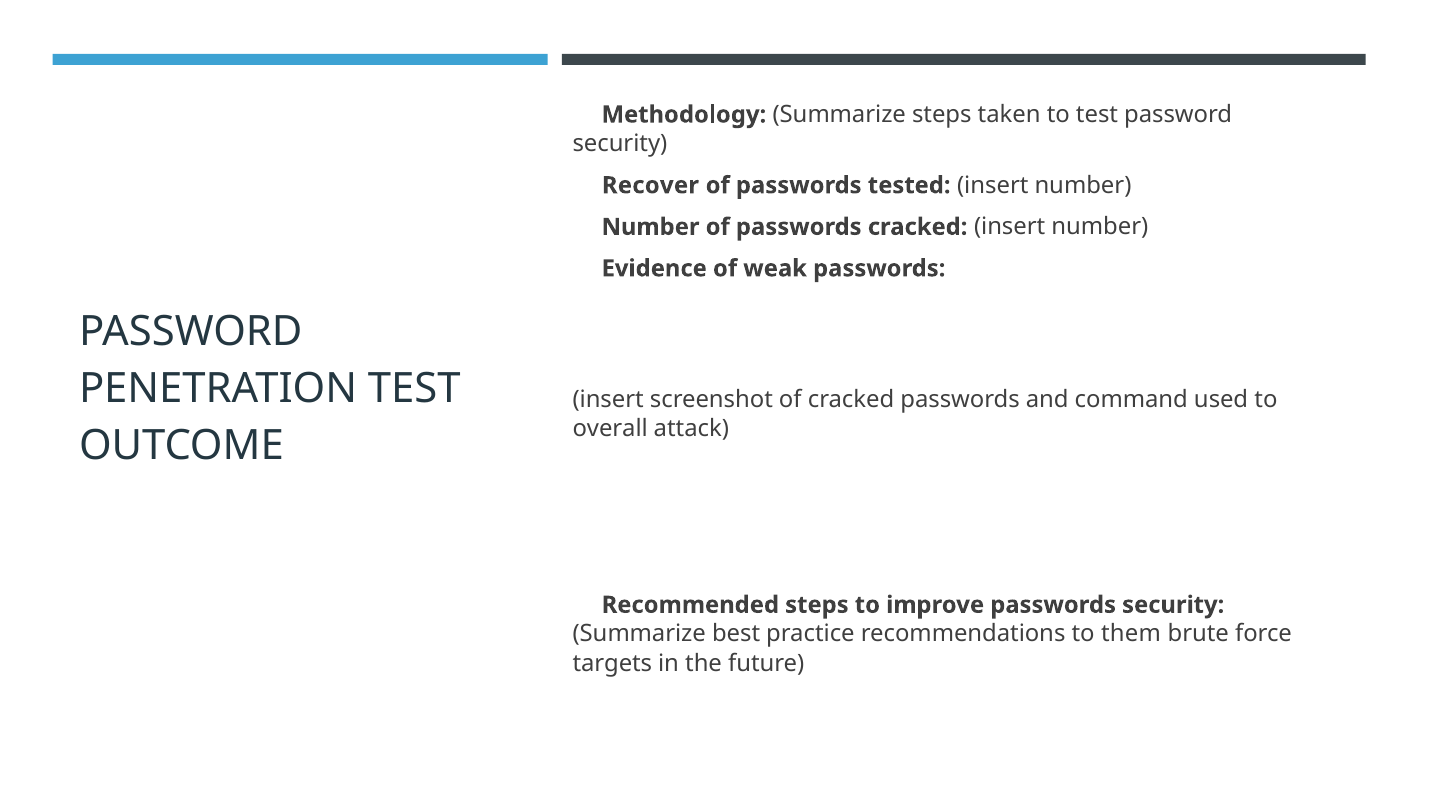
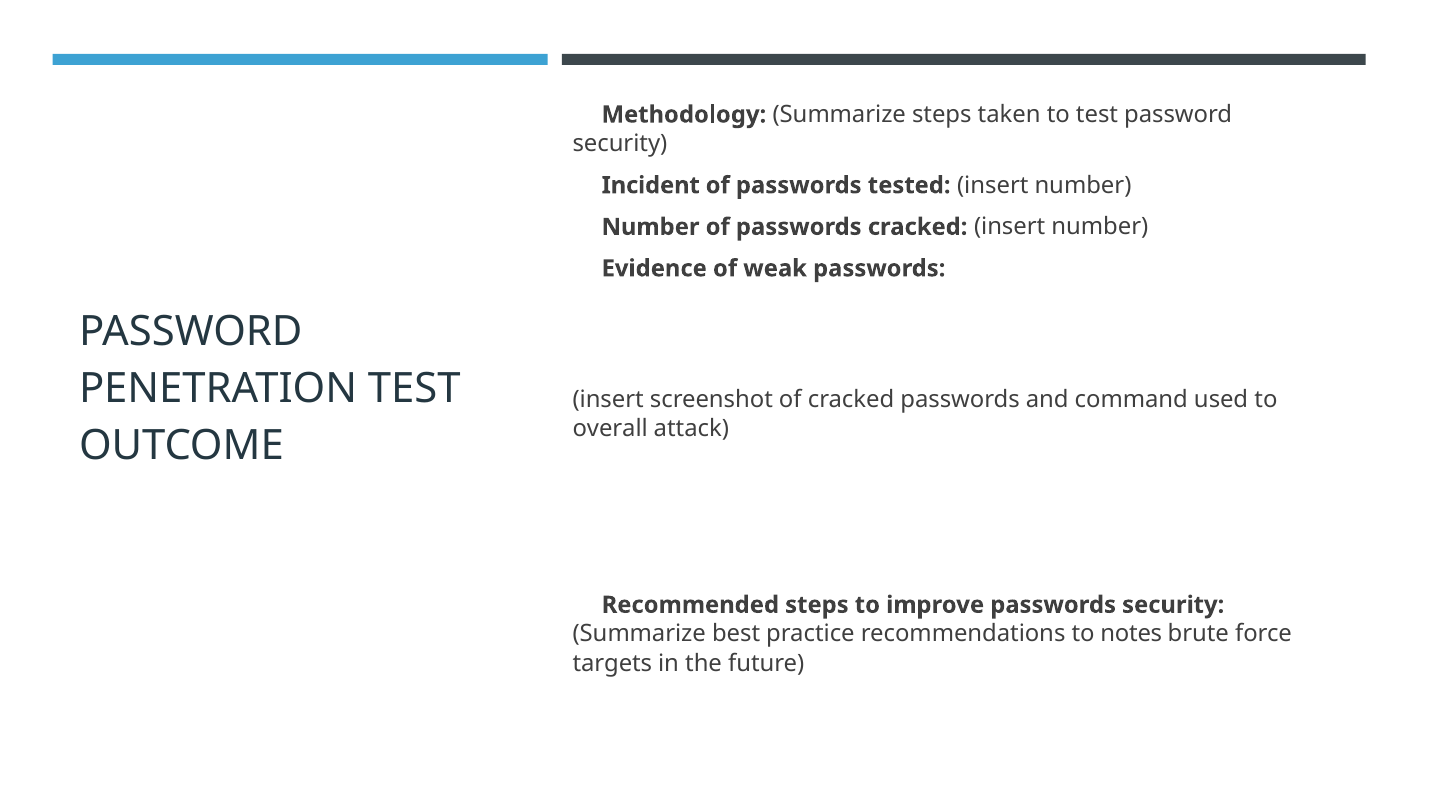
Recover: Recover -> Incident
them: them -> notes
